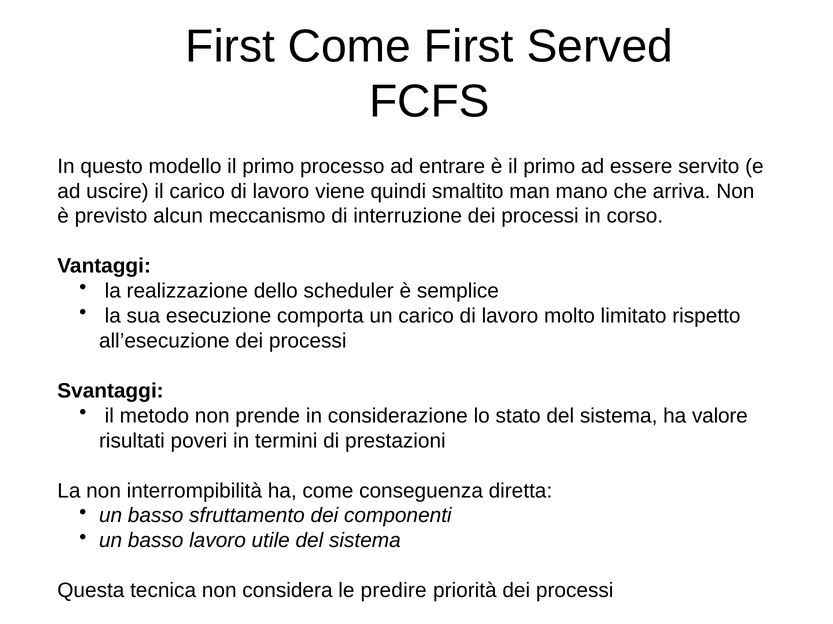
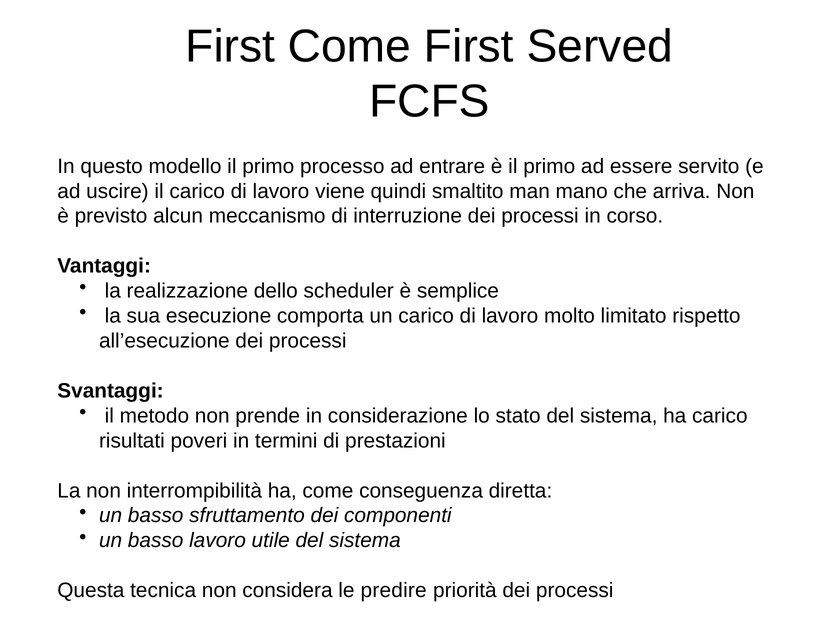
ha valore: valore -> carico
